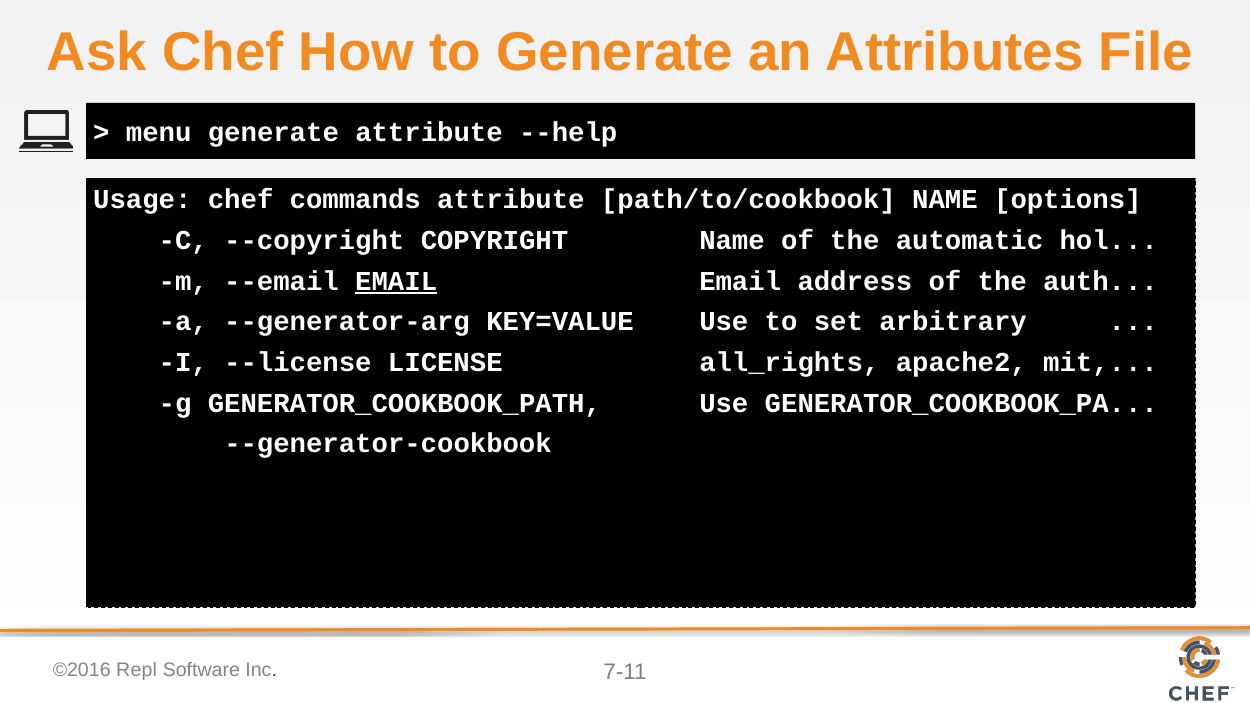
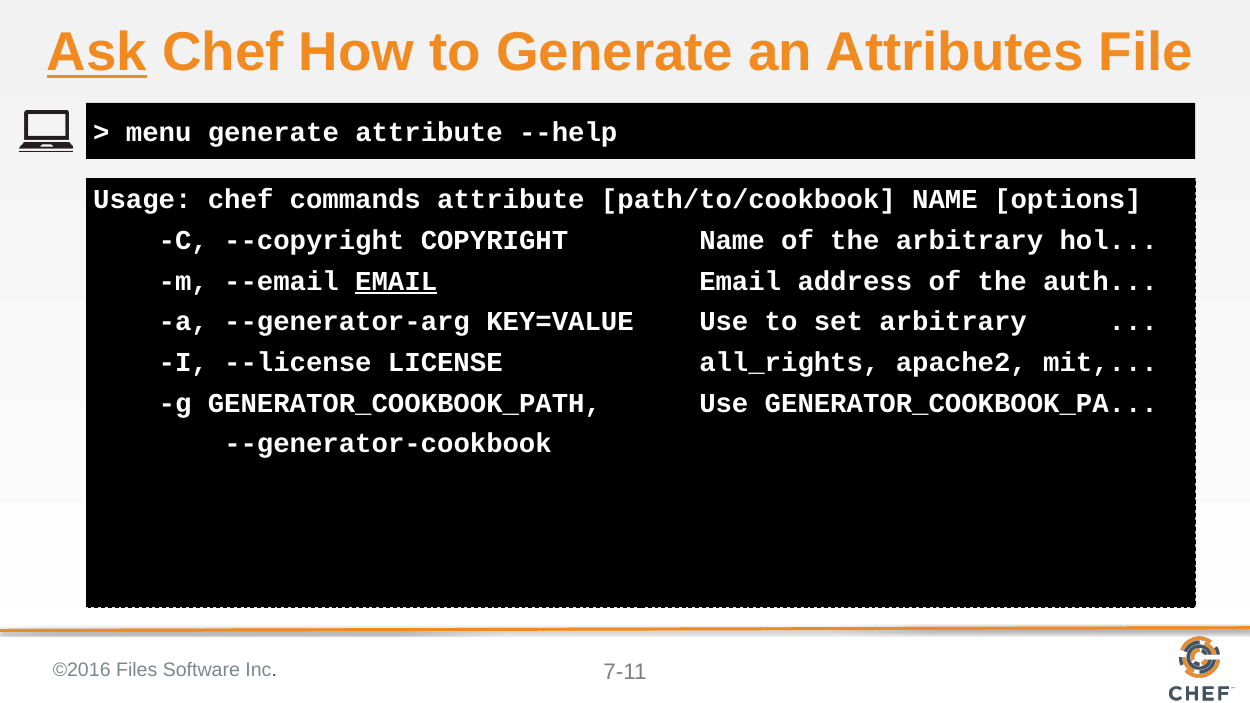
Ask underline: none -> present
the automatic: automatic -> arbitrary
Repl: Repl -> Files
